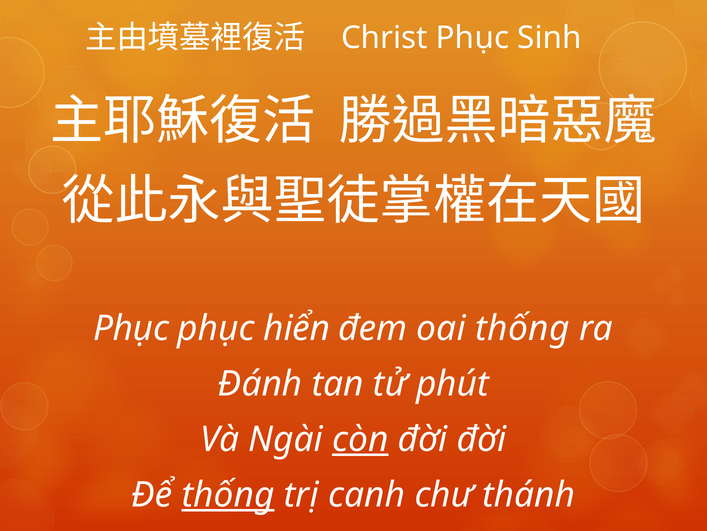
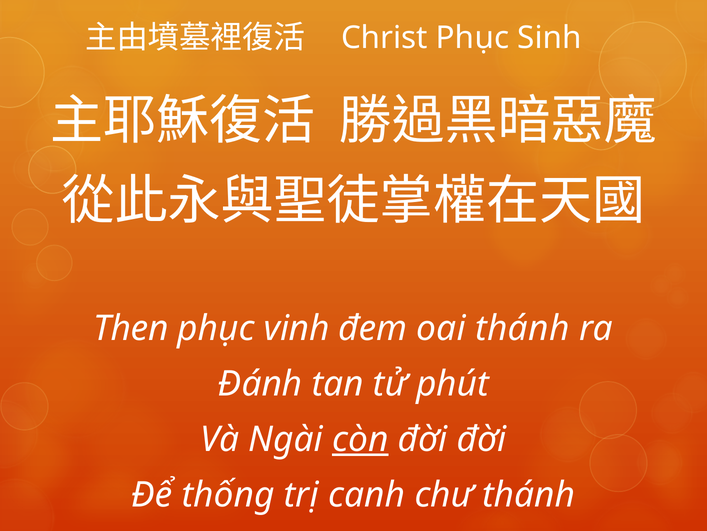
Phục at (131, 328): Phục -> Then
hiển: hiển -> vinh
oai thống: thống -> thánh
thống at (228, 494) underline: present -> none
